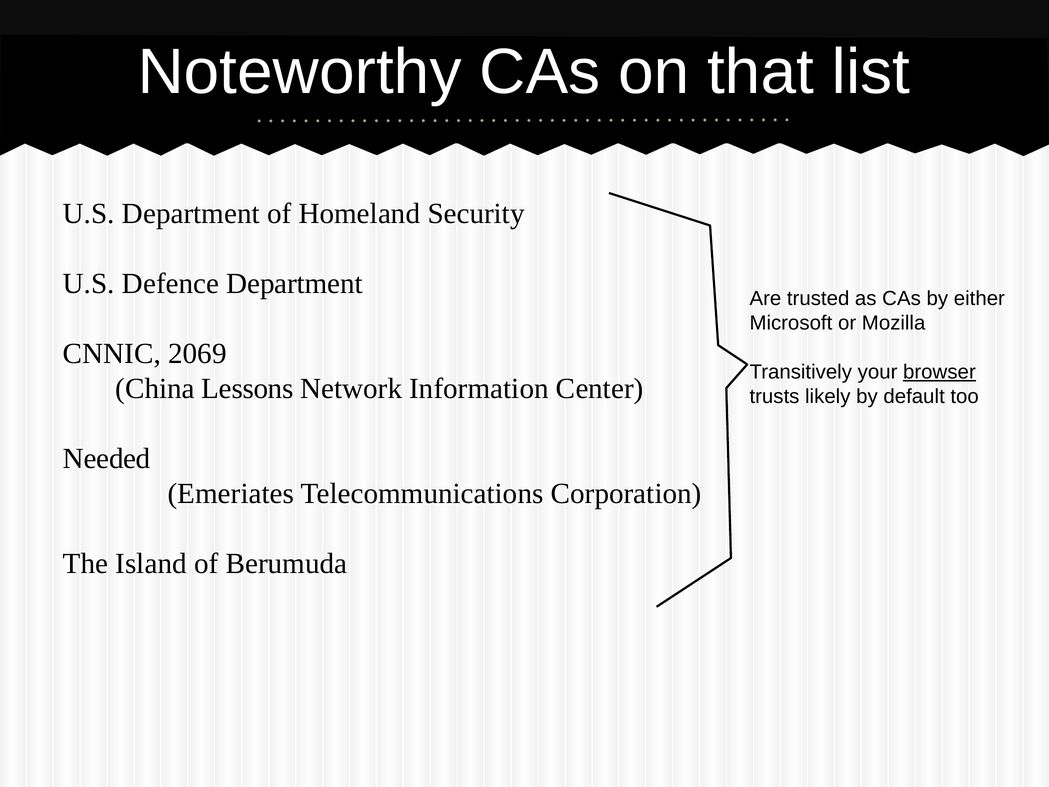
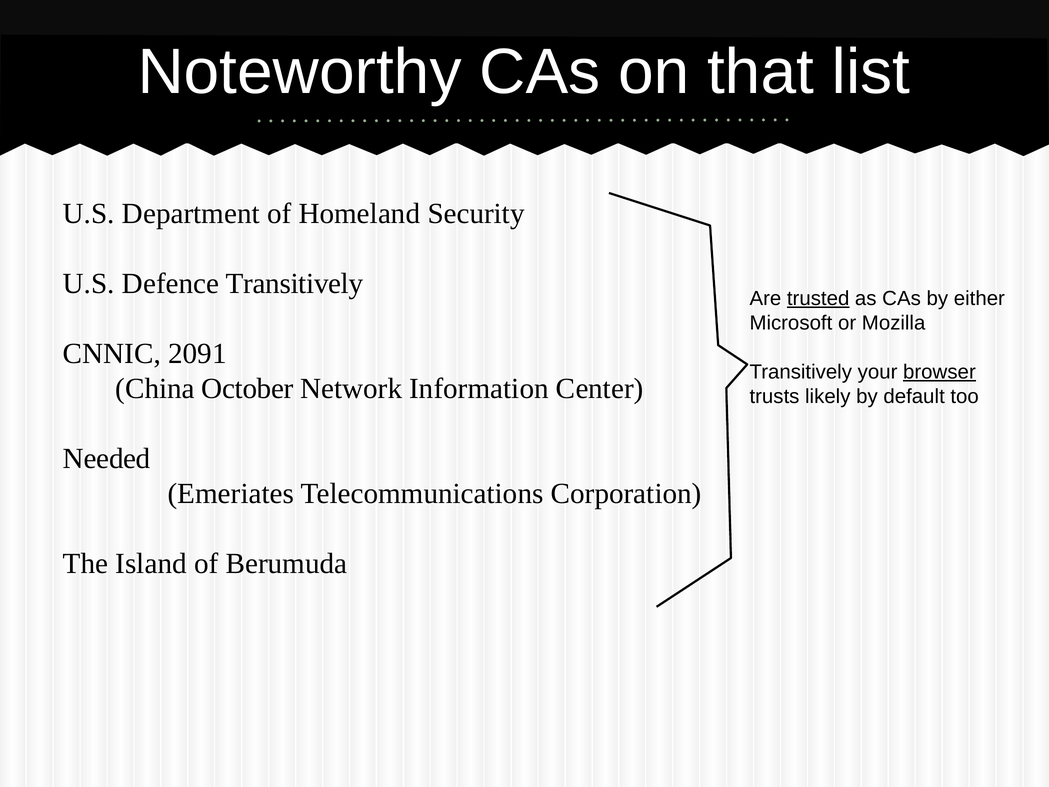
Defence Department: Department -> Transitively
trusted underline: none -> present
2069: 2069 -> 2091
Lessons: Lessons -> October
